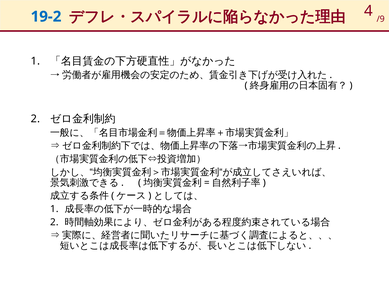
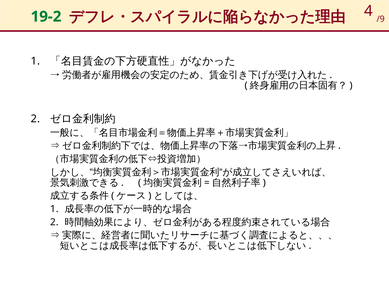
19-2 colour: blue -> green
